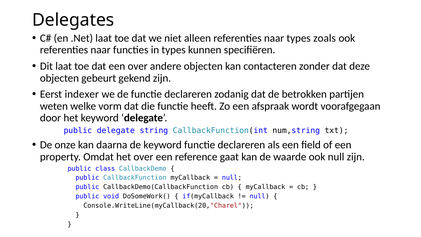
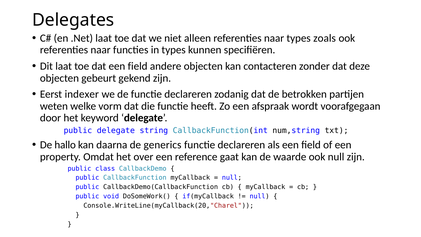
dat een over: over -> field
onze: onze -> hallo
de keyword: keyword -> generics
